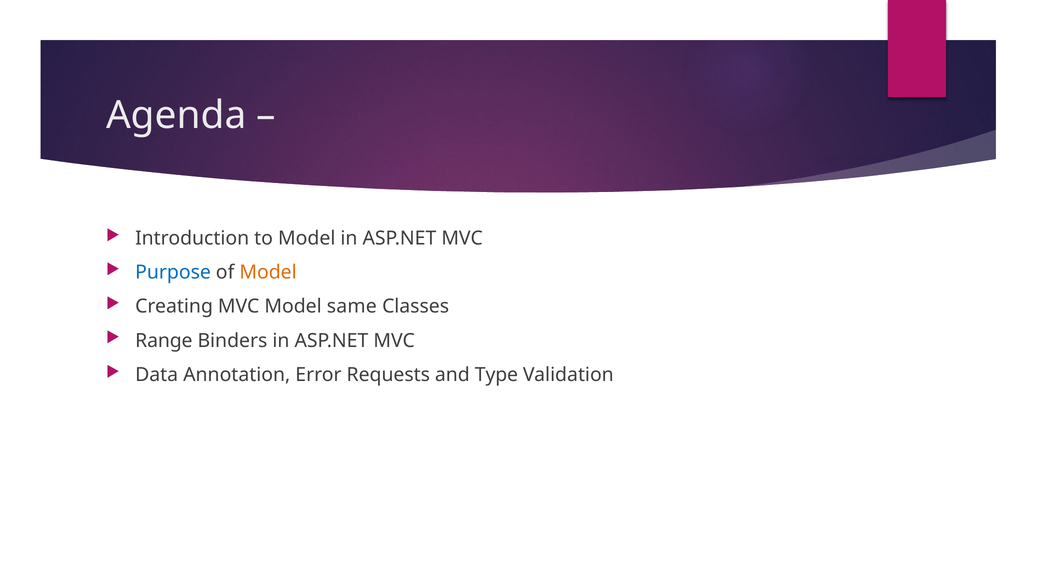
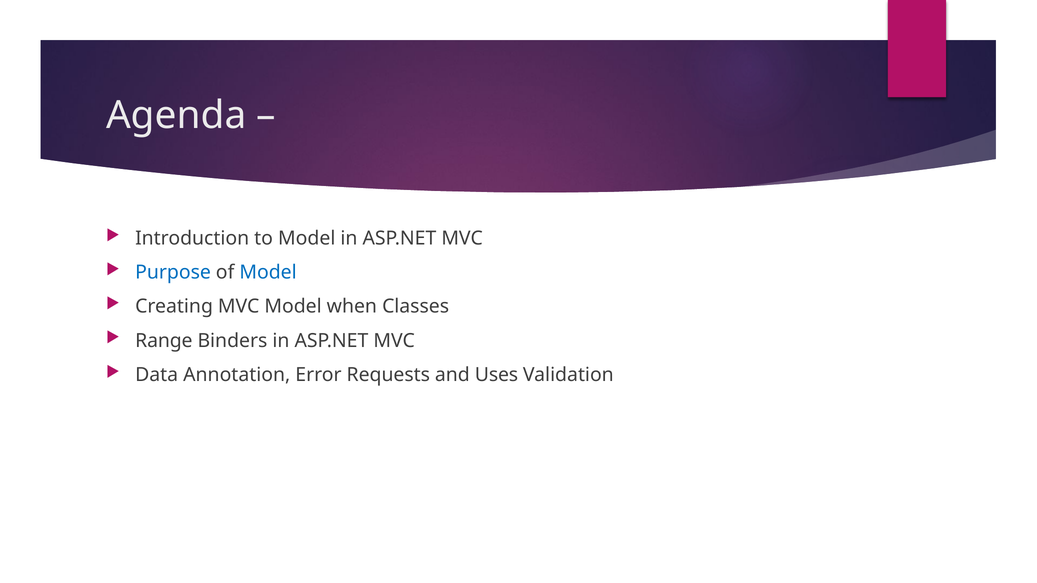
Model at (268, 272) colour: orange -> blue
same: same -> when
Type: Type -> Uses
